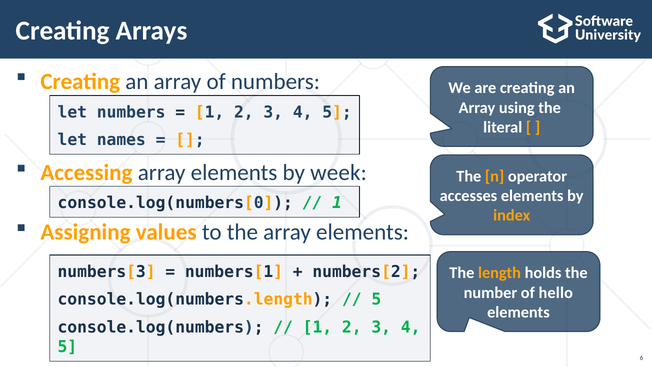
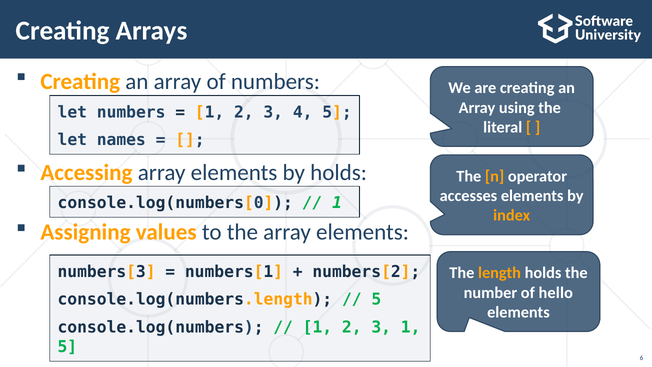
by week: week -> holds
4 at (411, 327): 4 -> 1
